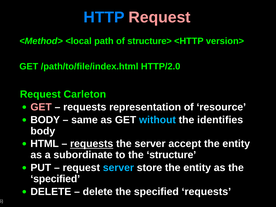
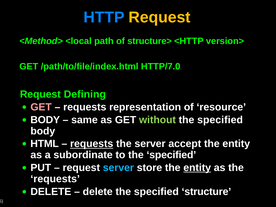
Request at (160, 17) colour: pink -> yellow
HTTP/2.0: HTTP/2.0 -> HTTP/7.0
Carleton: Carleton -> Defining
without colour: light blue -> light green
identifies at (220, 120): identifies -> specified
to the structure: structure -> specified
entity at (197, 168) underline: none -> present
specified at (55, 179): specified -> requests
specified requests: requests -> structure
